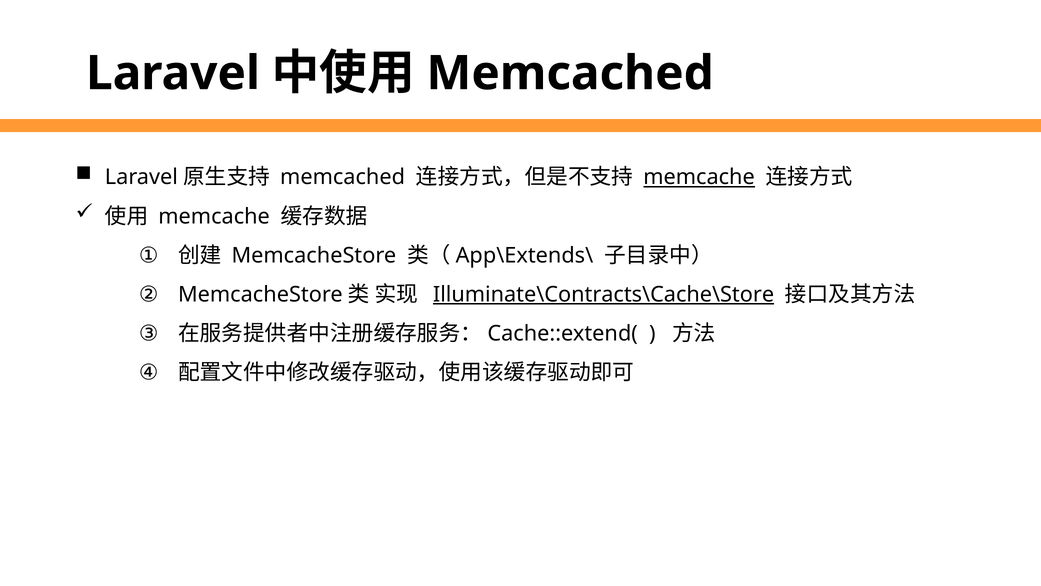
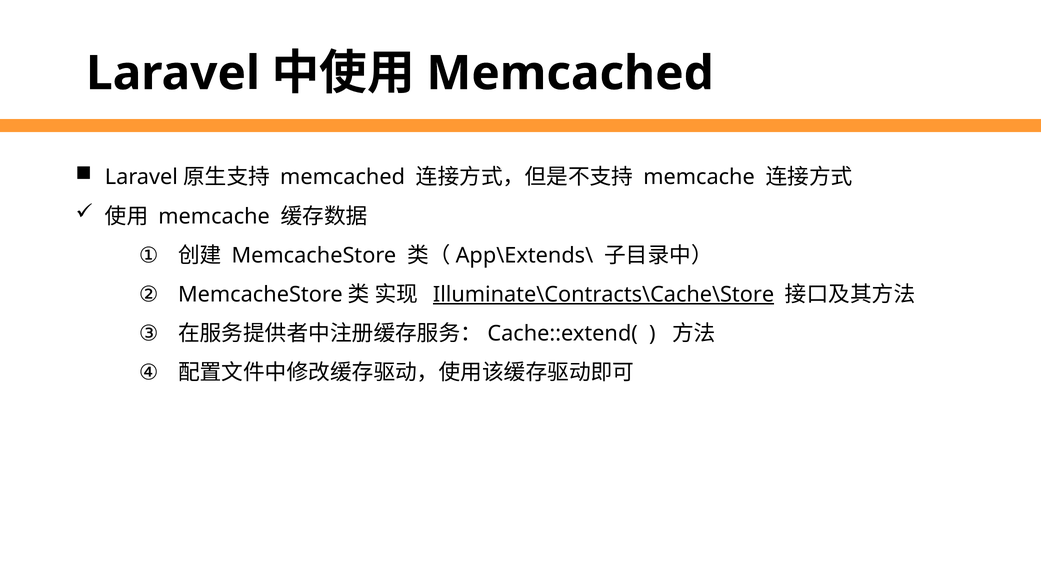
memcache at (699, 177) underline: present -> none
